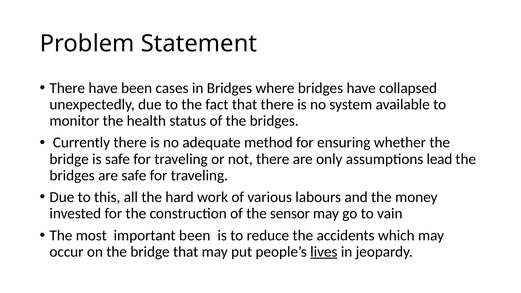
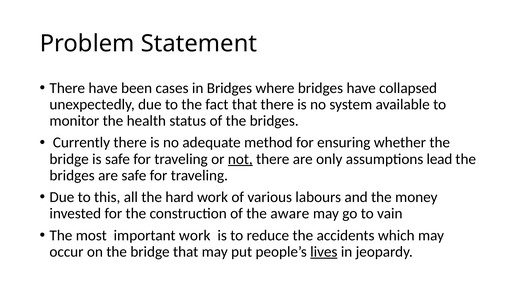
not underline: none -> present
sensor: sensor -> aware
important been: been -> work
